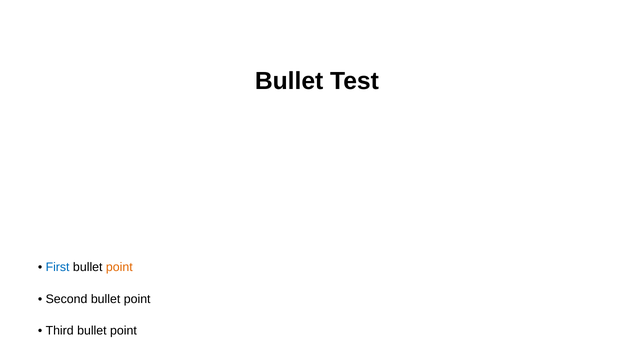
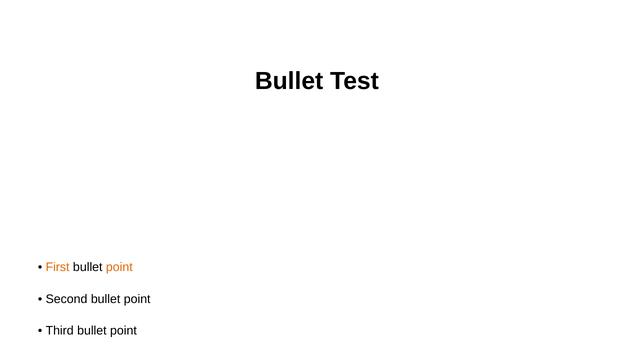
First colour: blue -> orange
